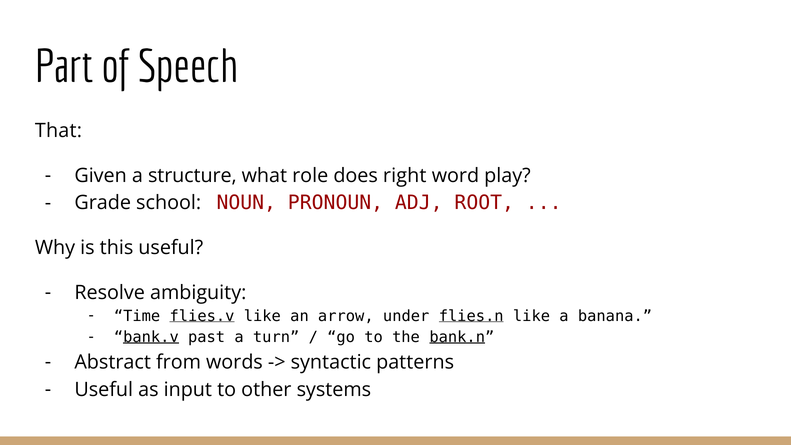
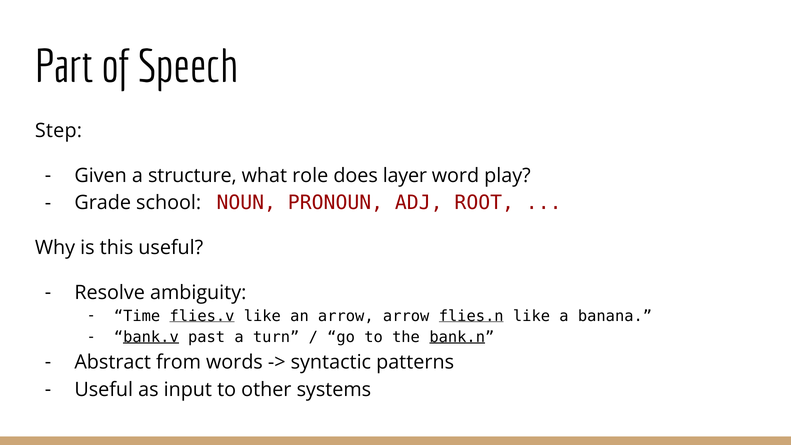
That: That -> Step
right: right -> layer
arrow under: under -> arrow
